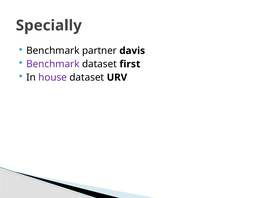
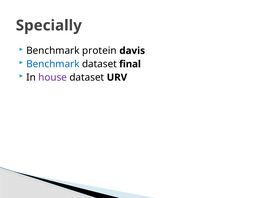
partner: partner -> protein
Benchmark at (53, 64) colour: purple -> blue
first: first -> final
